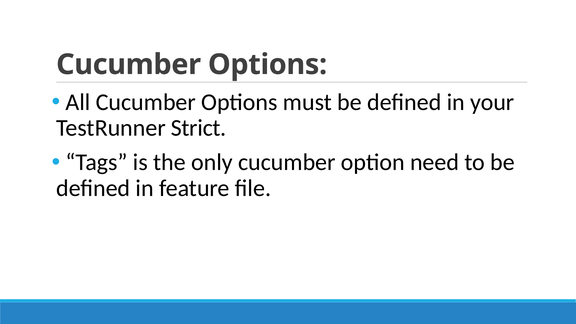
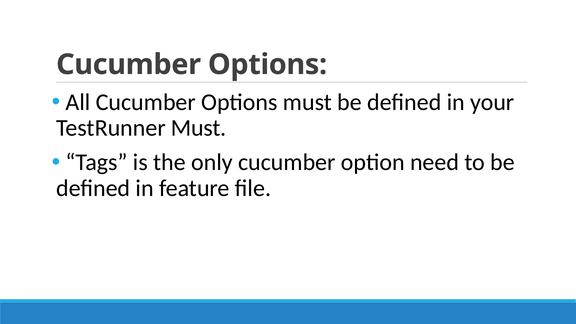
TestRunner Strict: Strict -> Must
